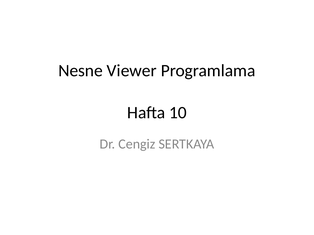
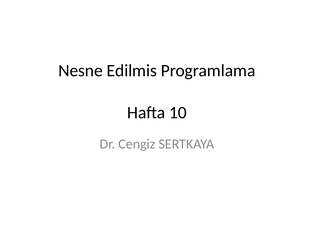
Viewer: Viewer -> Edilmis
